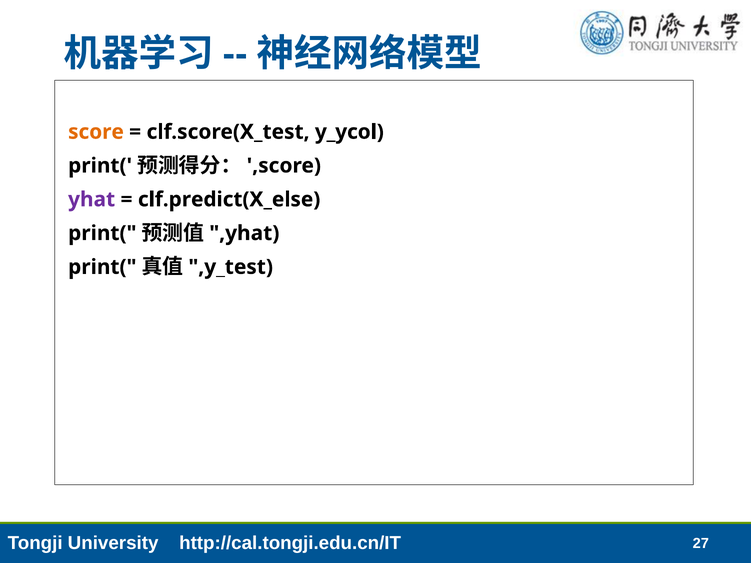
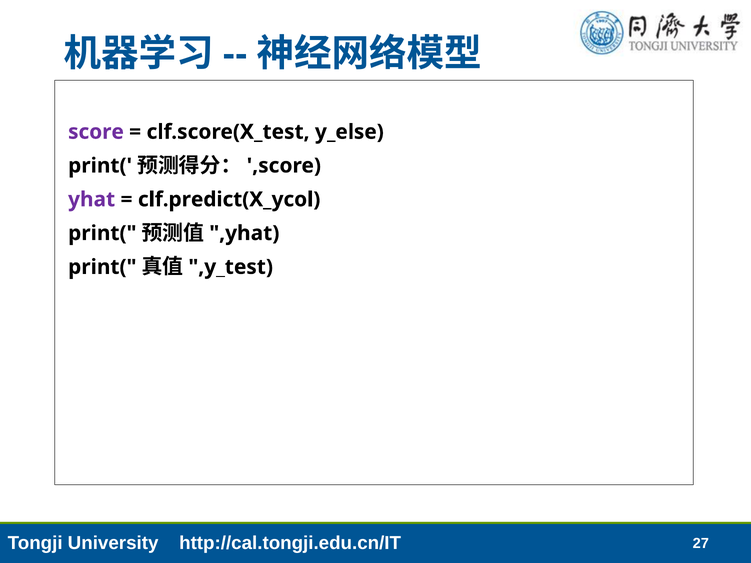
score colour: orange -> purple
y_ycol: y_ycol -> y_else
clf.predict(X_else: clf.predict(X_else -> clf.predict(X_ycol
